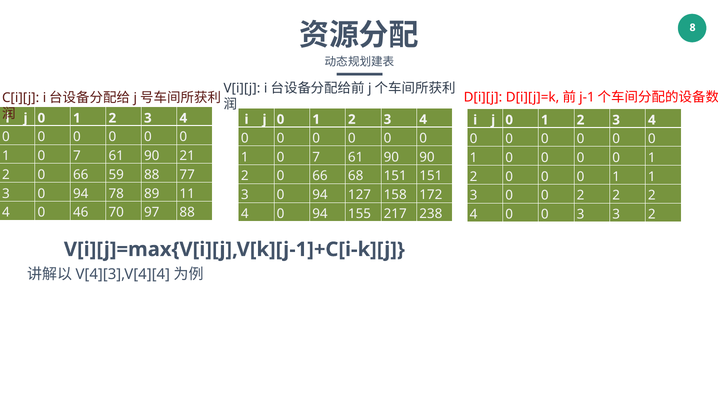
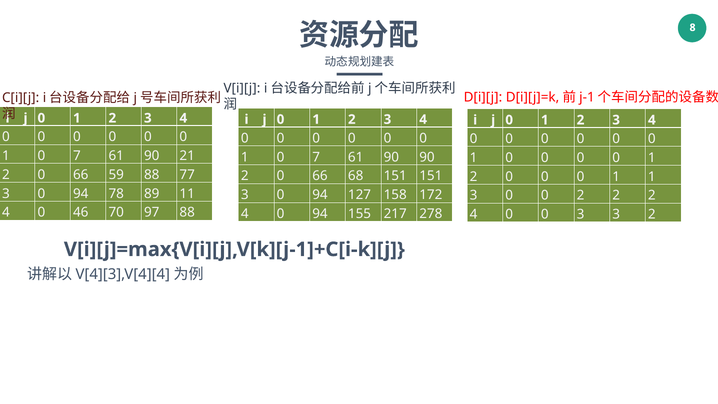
238: 238 -> 278
